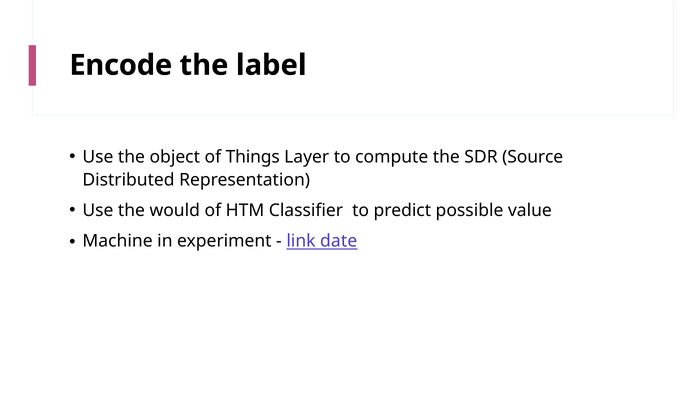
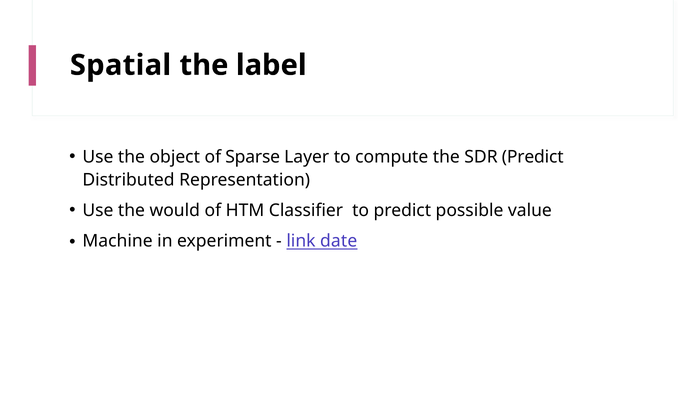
Encode: Encode -> Spatial
Things: Things -> Sparse
SDR Source: Source -> Predict
